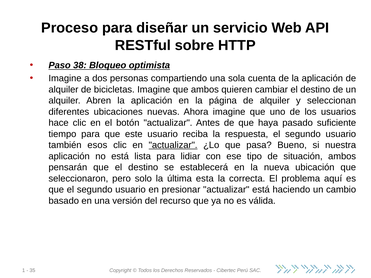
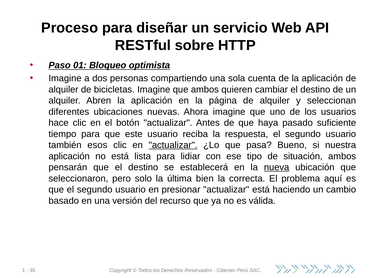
38: 38 -> 01
nueva underline: none -> present
esta: esta -> bien
